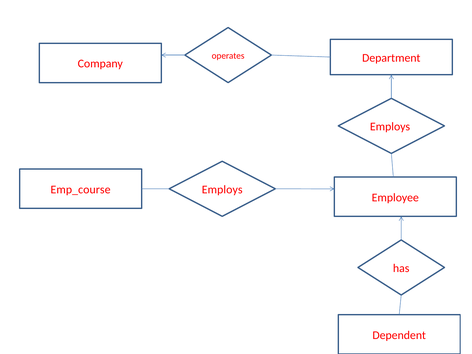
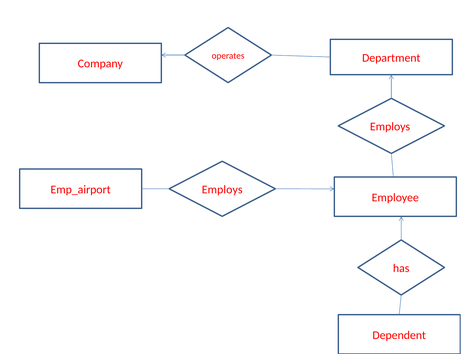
Emp_course: Emp_course -> Emp_airport
